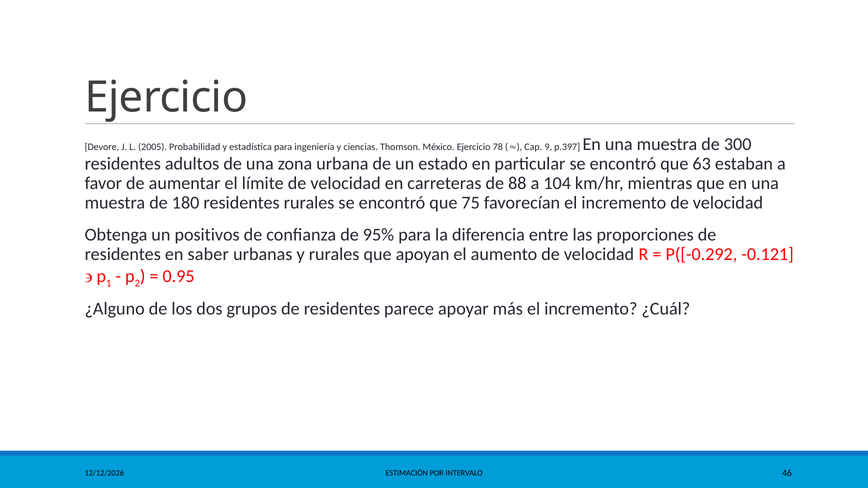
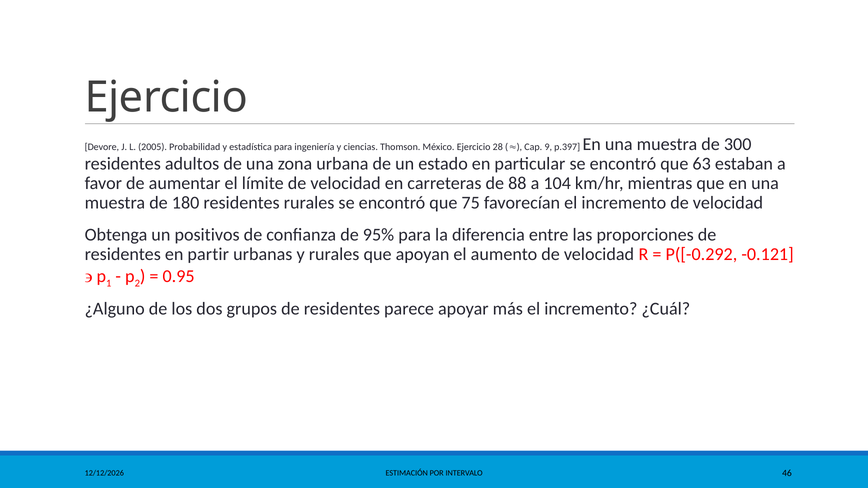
78: 78 -> 28
saber: saber -> partir
